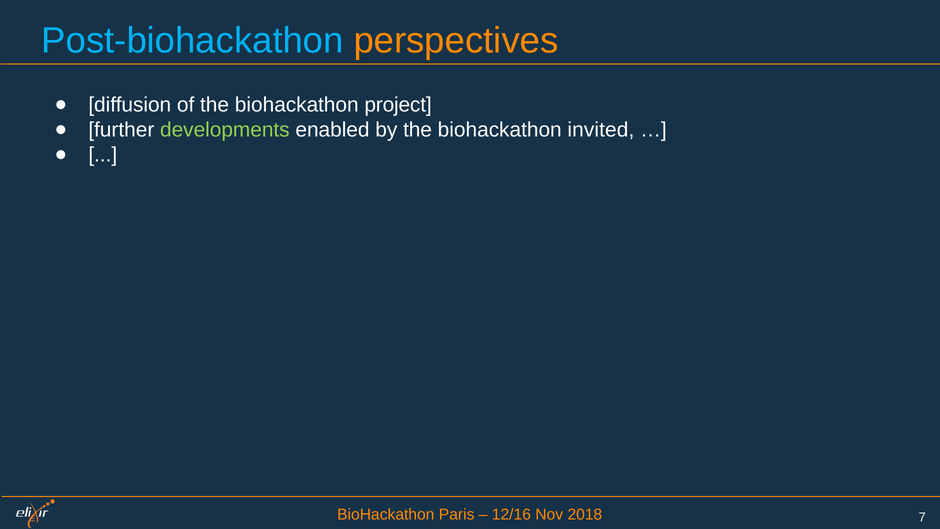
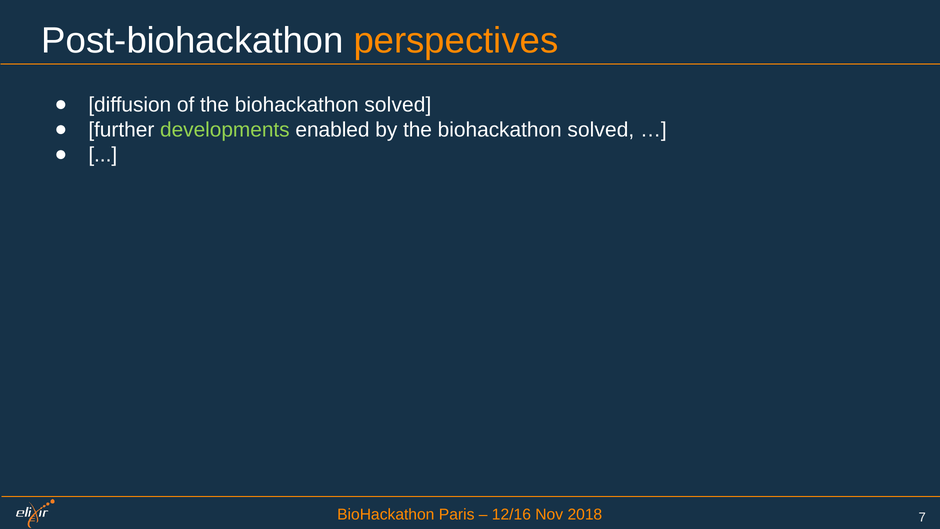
Post-biohackathon colour: light blue -> white
of the biohackathon project: project -> solved
by the biohackathon invited: invited -> solved
